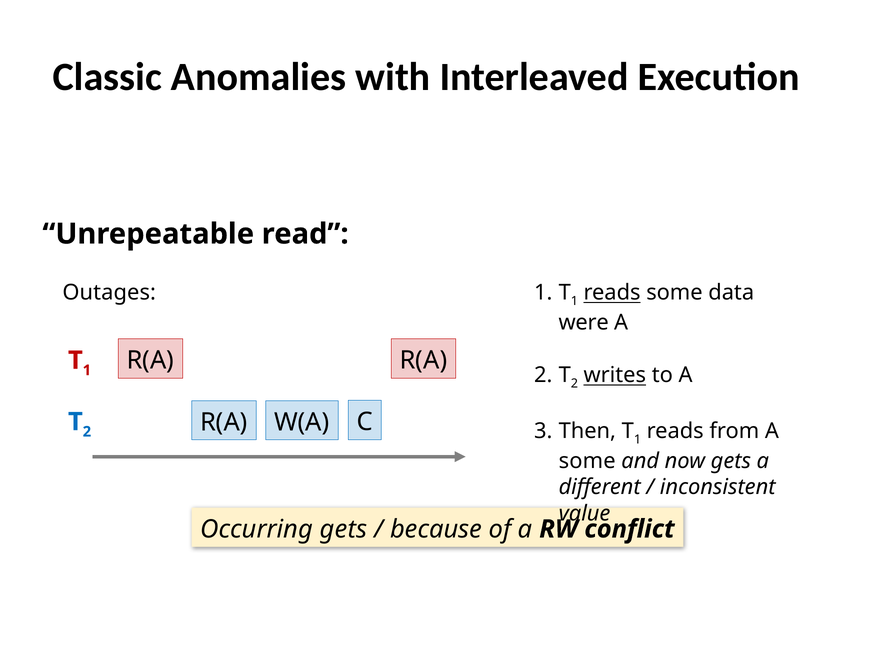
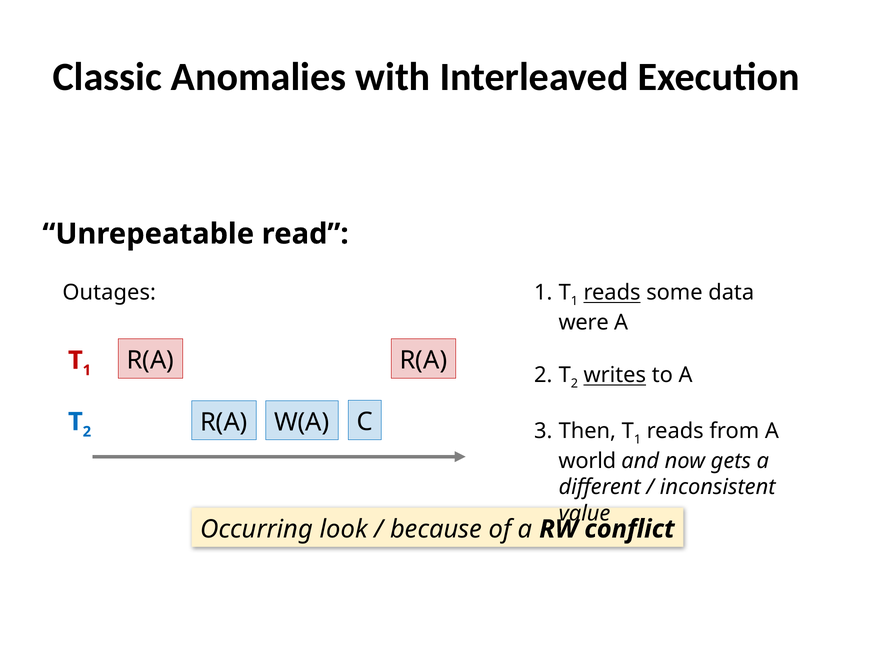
some at (587, 461): some -> world
Occurring gets: gets -> look
